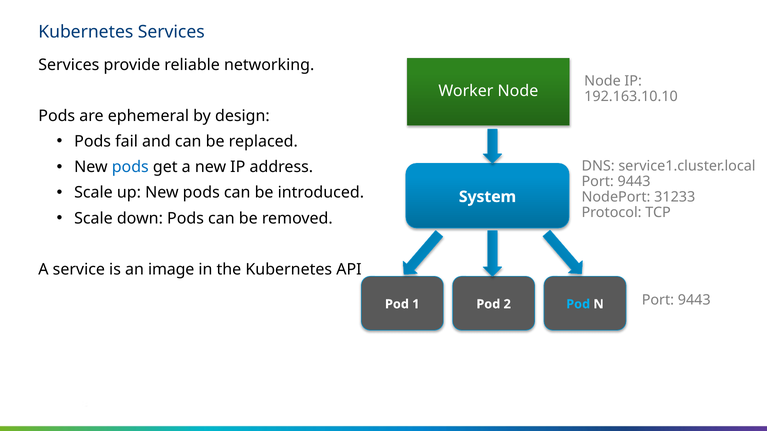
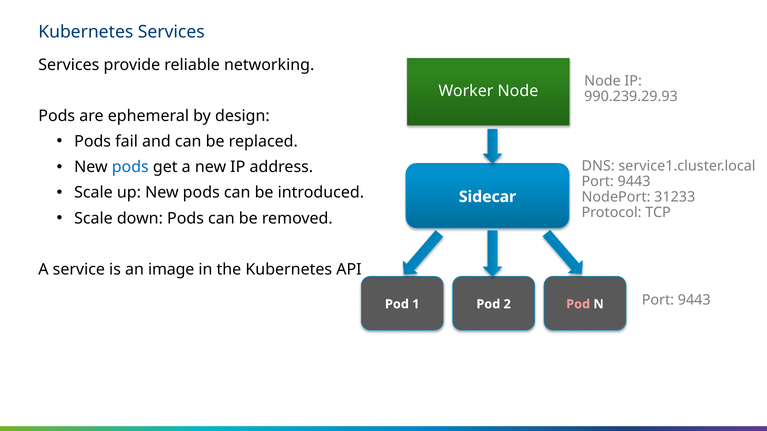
192.163.10.10: 192.163.10.10 -> 990.239.29.93
System: System -> Sidecar
Pod at (578, 304) colour: light blue -> pink
